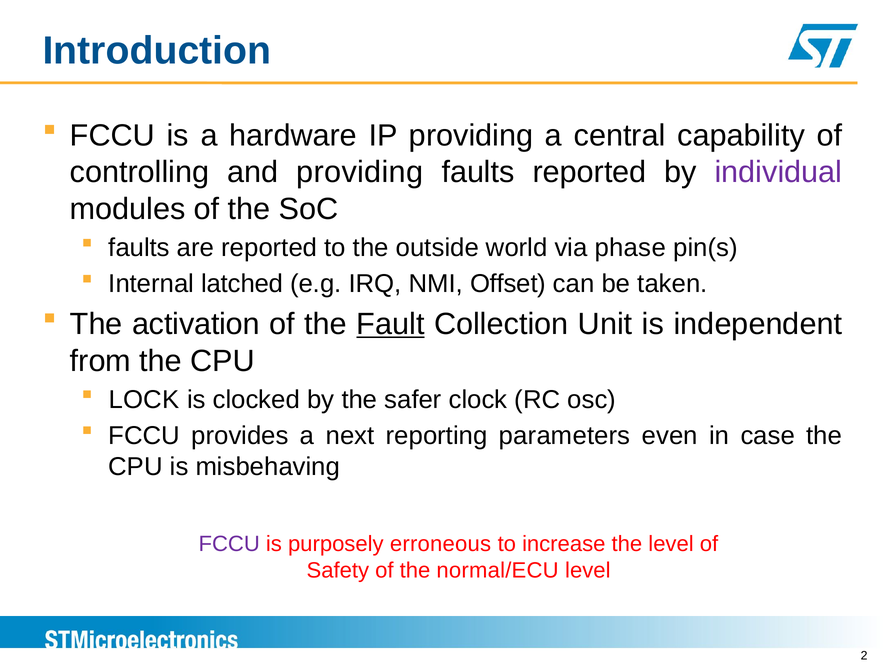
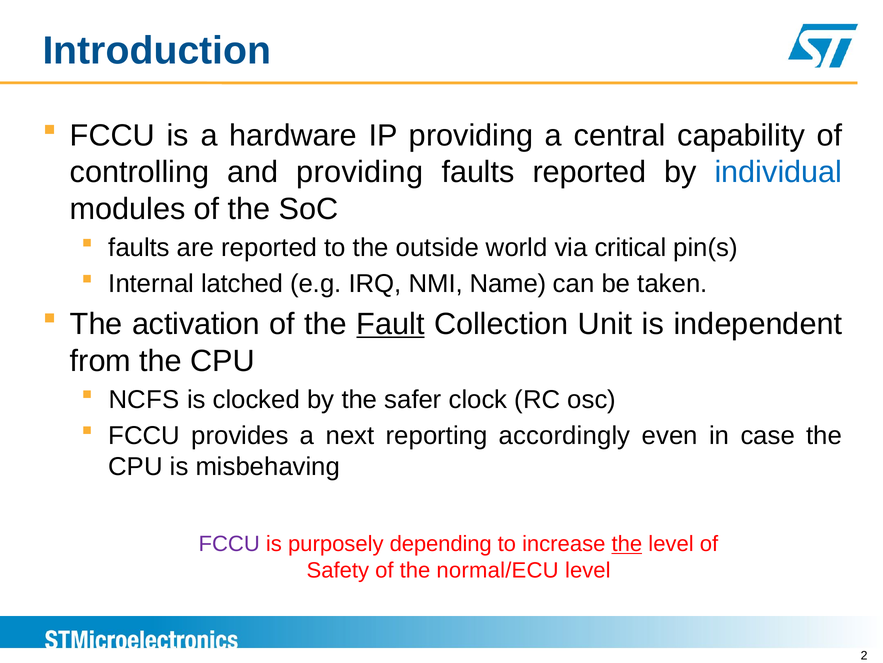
individual colour: purple -> blue
phase: phase -> critical
Offset: Offset -> Name
LOCK: LOCK -> NCFS
parameters: parameters -> accordingly
erroneous: erroneous -> depending
the at (627, 543) underline: none -> present
